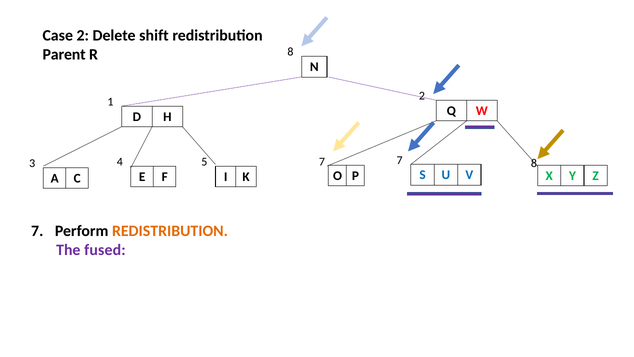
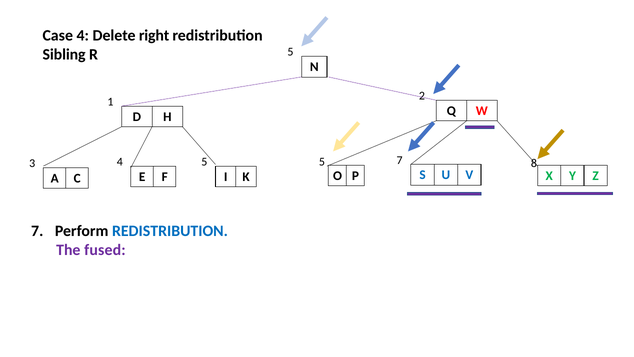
Case 2: 2 -> 4
shift: shift -> right
Parent: Parent -> Sibling
R 8: 8 -> 5
5 7: 7 -> 5
REDISTRIBUTION at (170, 231) colour: orange -> blue
